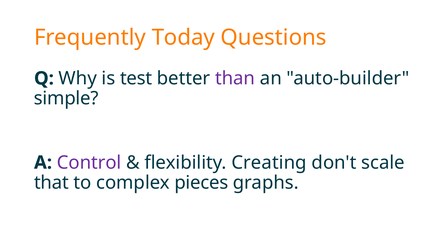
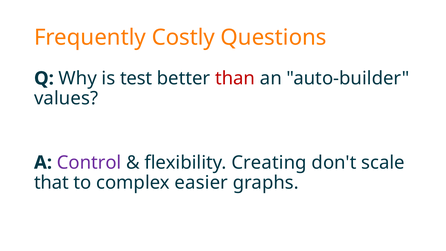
Today: Today -> Costly
than colour: purple -> red
simple: simple -> values
pieces: pieces -> easier
